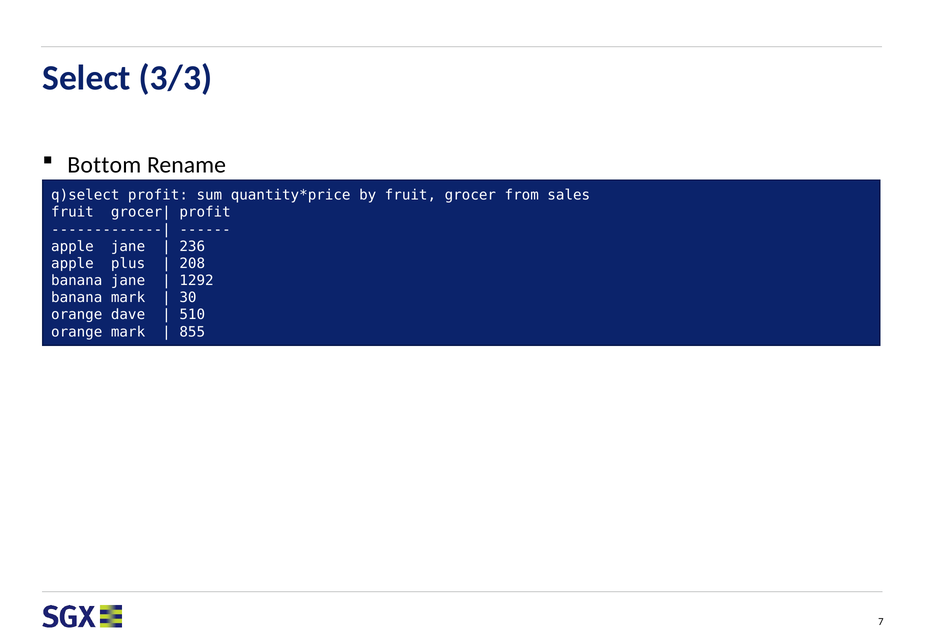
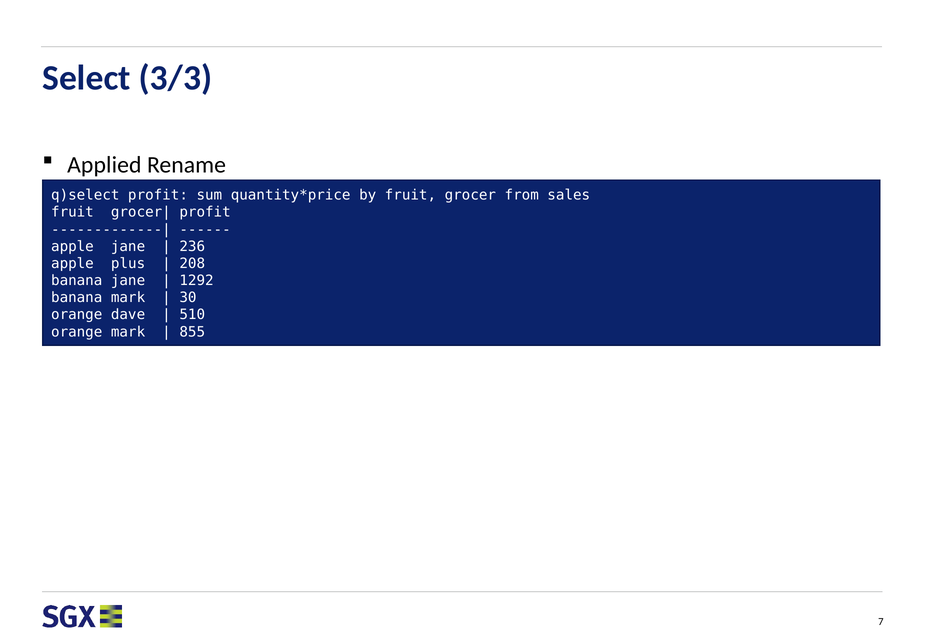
Bottom: Bottom -> Applied
